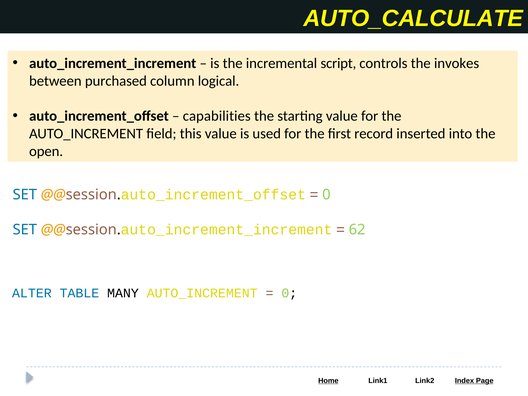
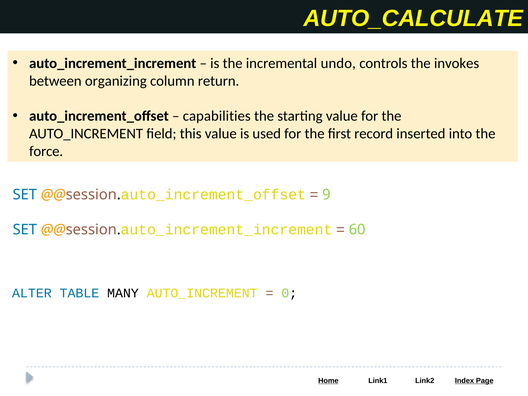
script: script -> undo
purchased: purchased -> organizing
logical: logical -> return
open: open -> force
0 at (326, 195): 0 -> 9
62: 62 -> 60
